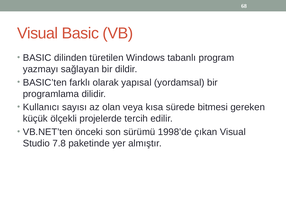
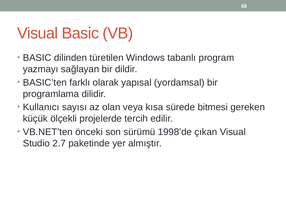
7.8: 7.8 -> 2.7
